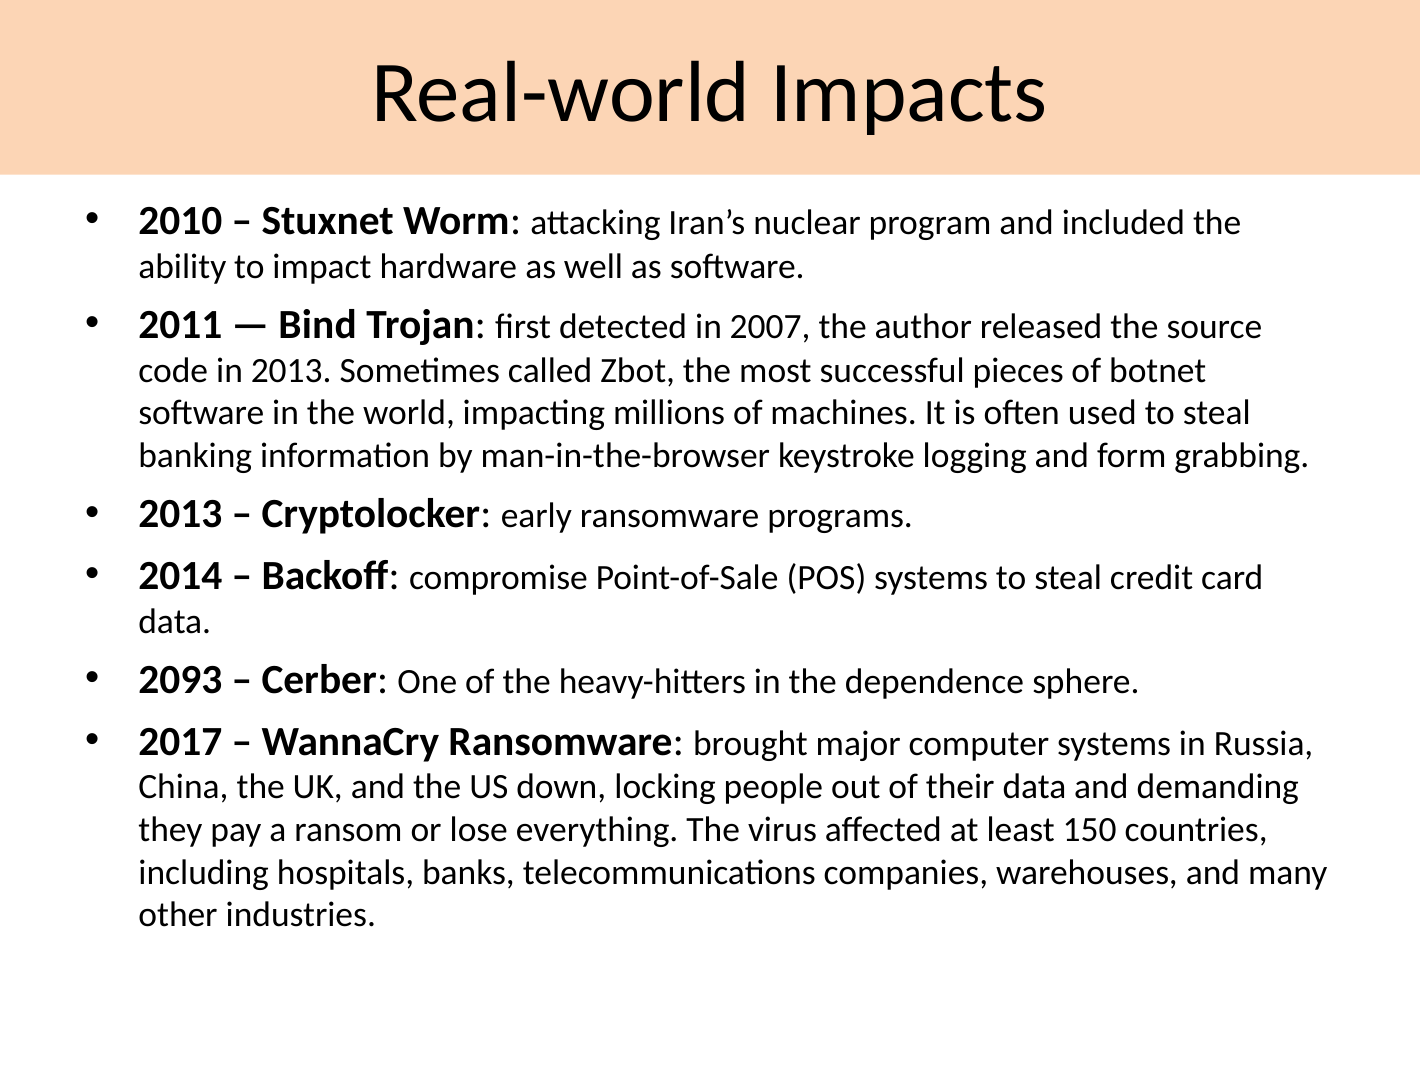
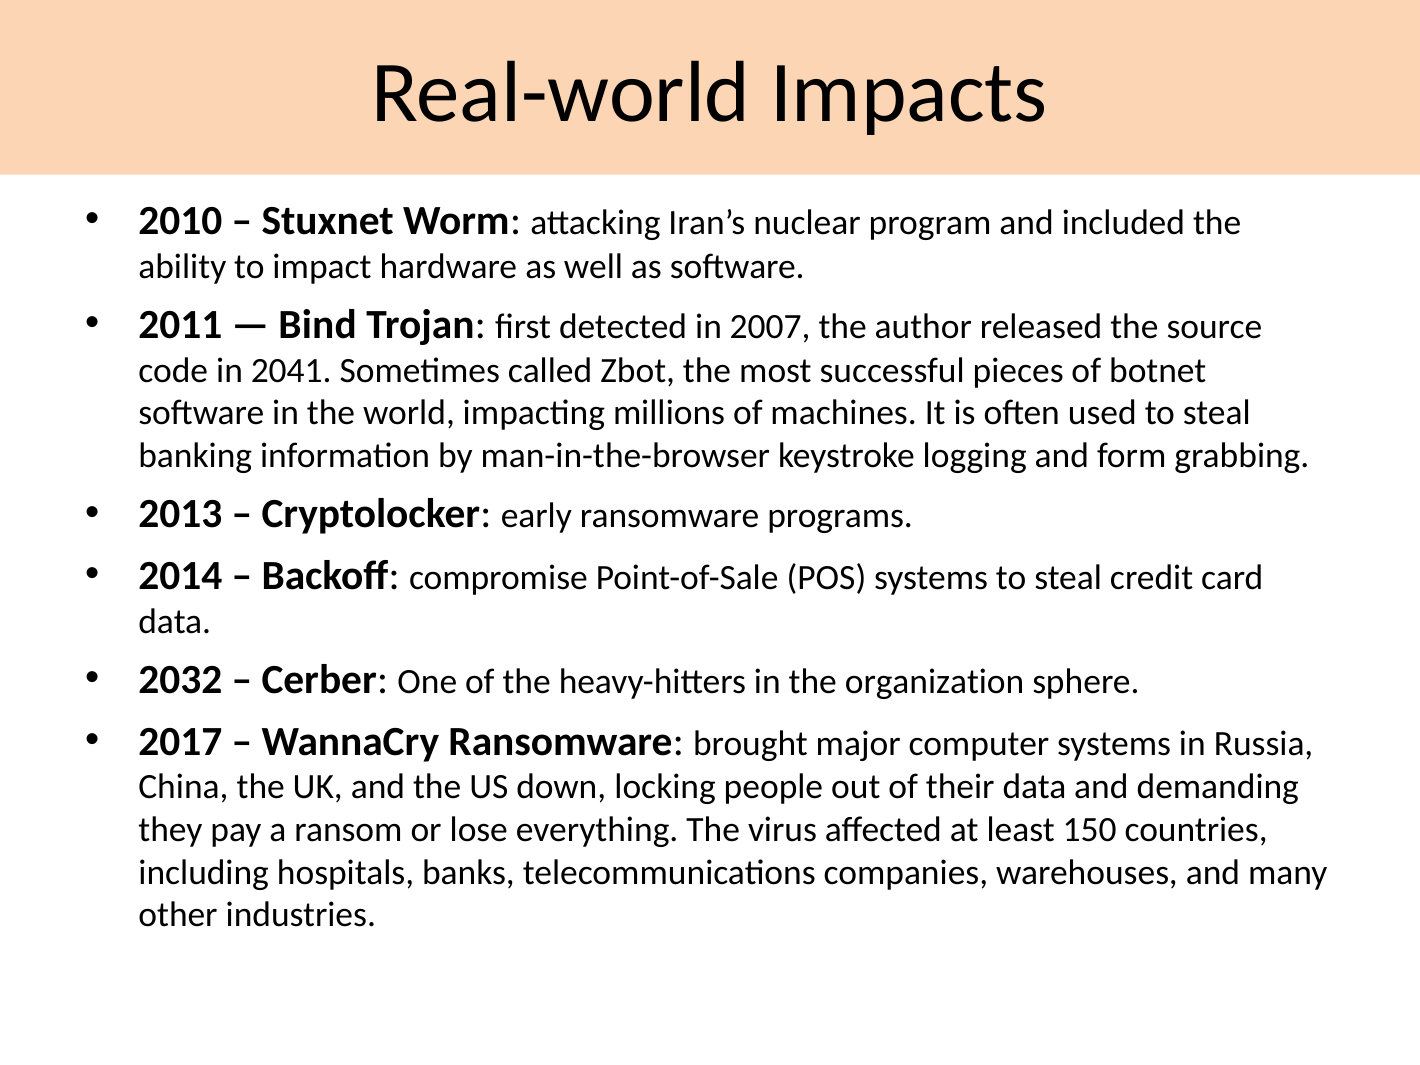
in 2013: 2013 -> 2041
2093: 2093 -> 2032
dependence: dependence -> organization
